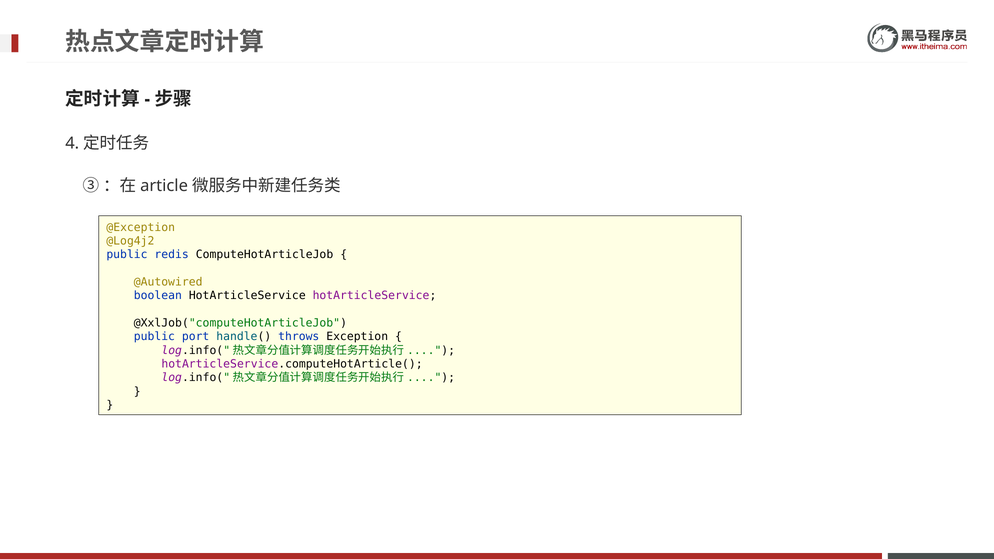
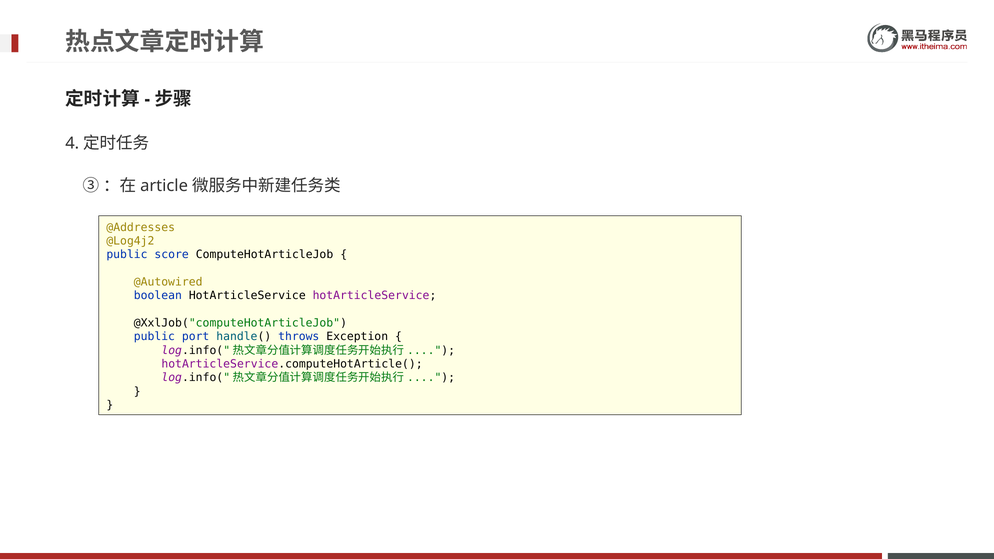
@Exception: @Exception -> @Addresses
redis: redis -> score
